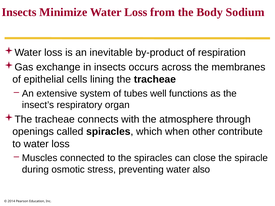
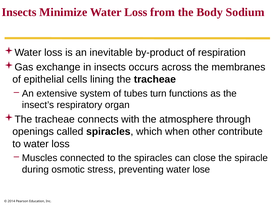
well: well -> turn
also: also -> lose
